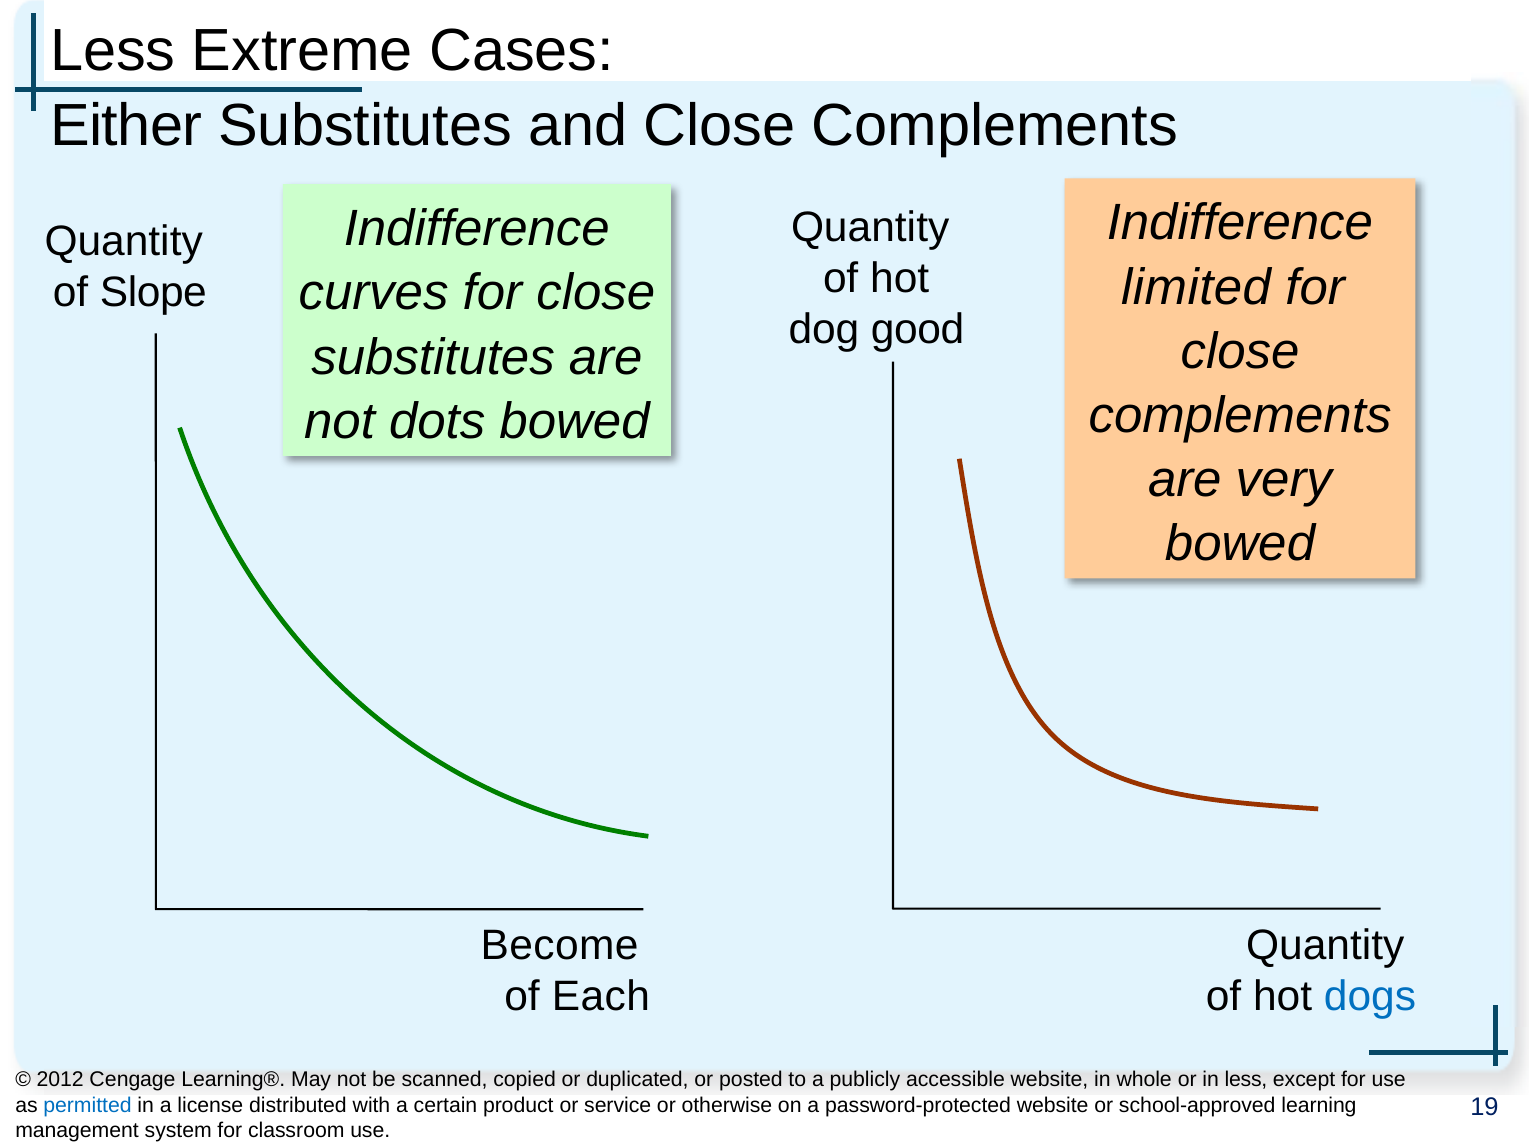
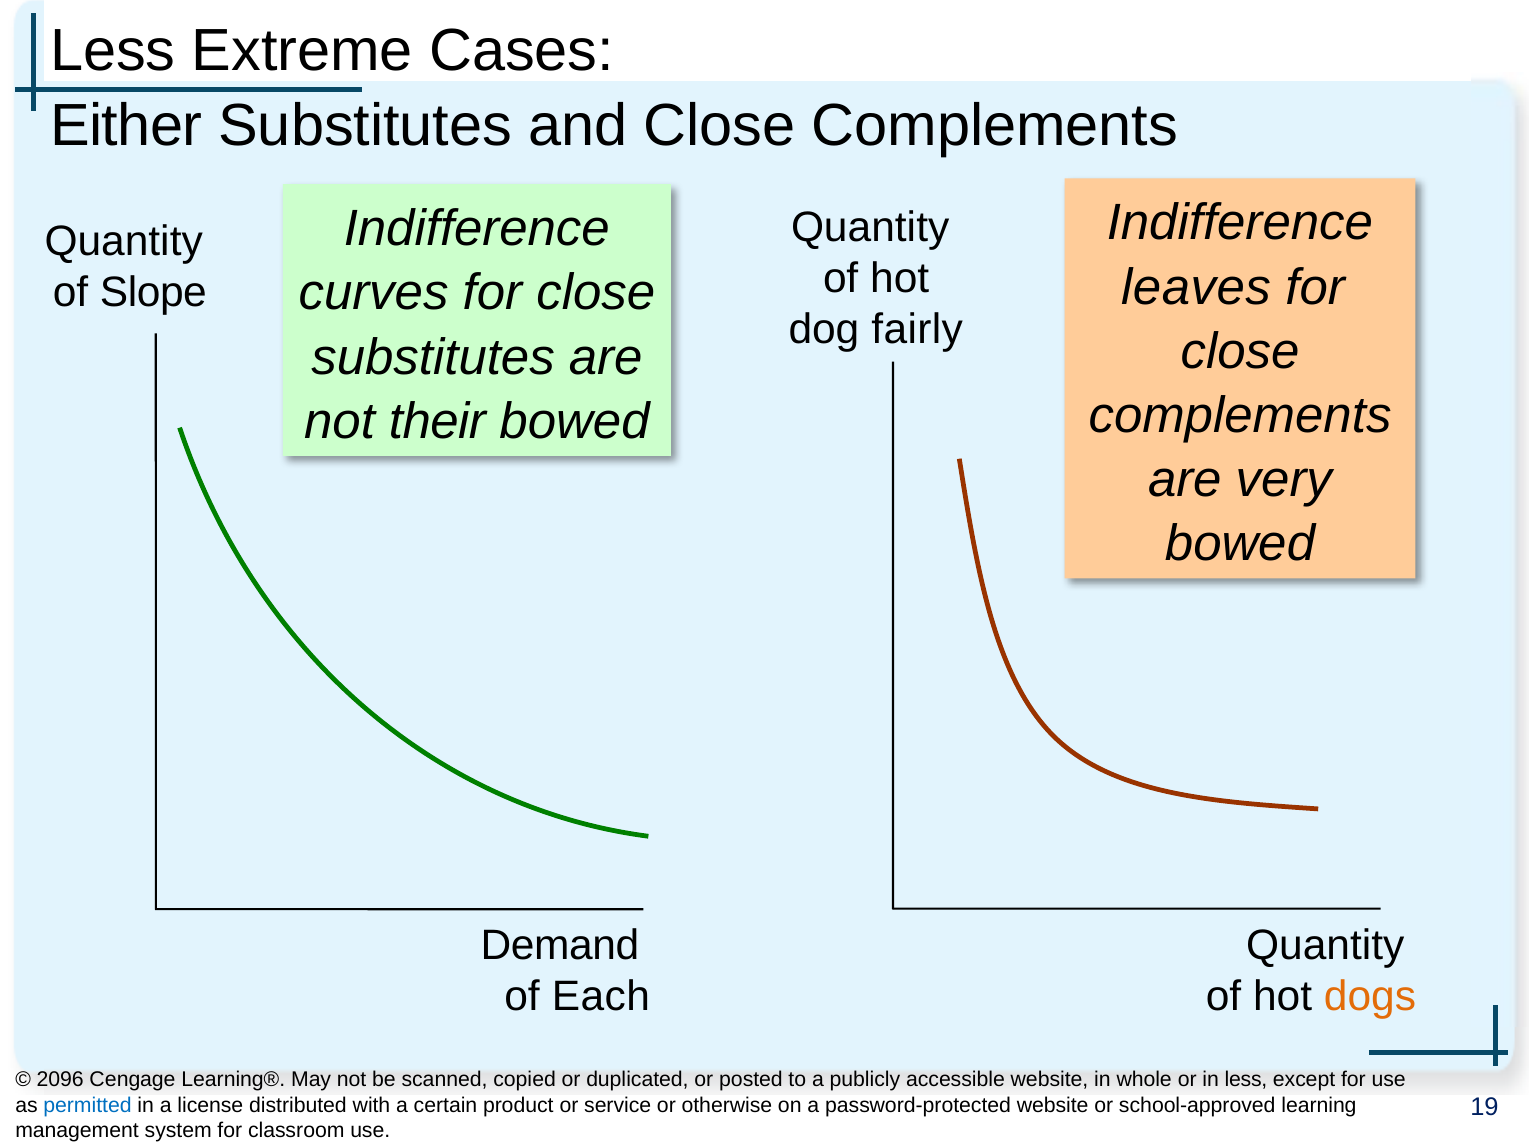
limited: limited -> leaves
good: good -> fairly
dots: dots -> their
Become: Become -> Demand
dogs colour: blue -> orange
2012: 2012 -> 2096
